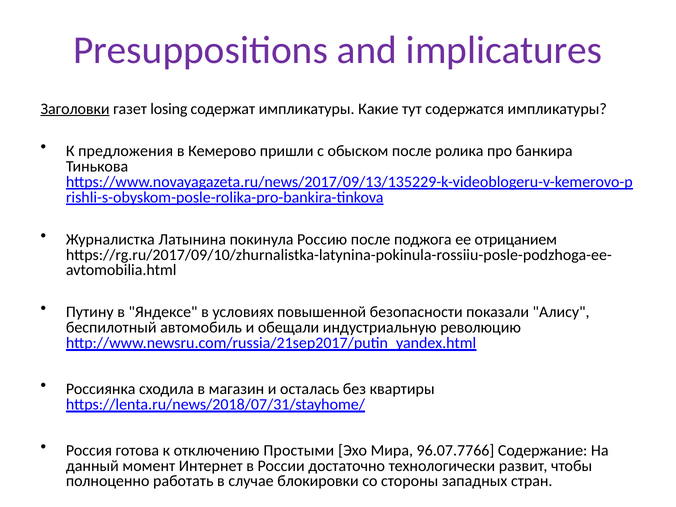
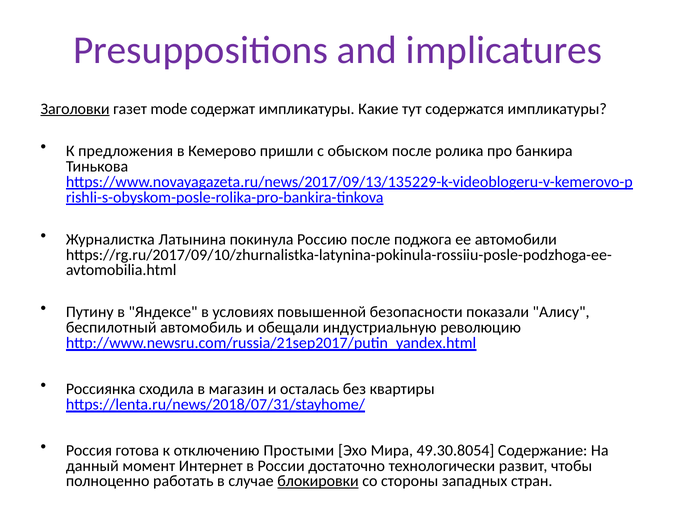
losing: losing -> mode
отрицанием: отрицанием -> автомобили
96.07.7766: 96.07.7766 -> 49.30.8054
блокировки underline: none -> present
